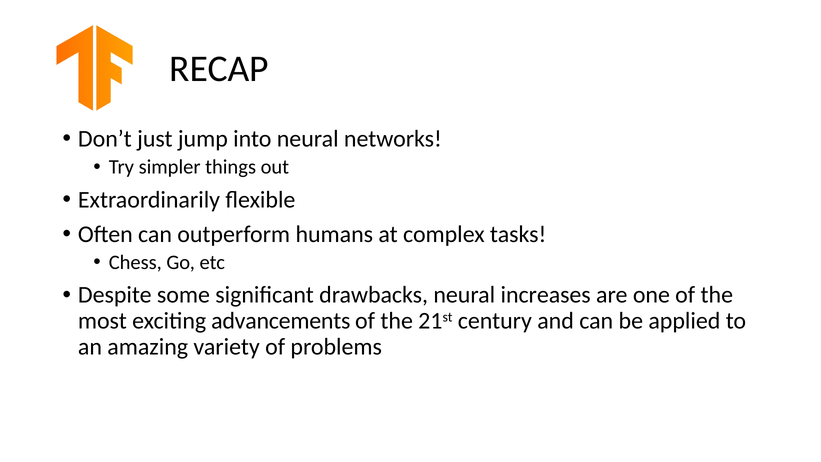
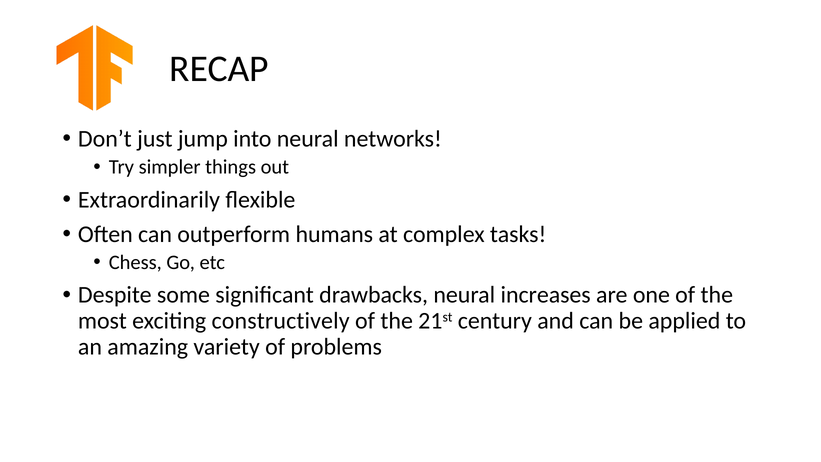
advancements: advancements -> constructively
